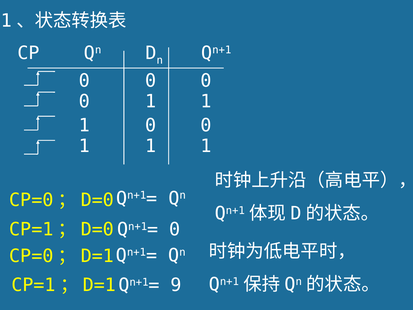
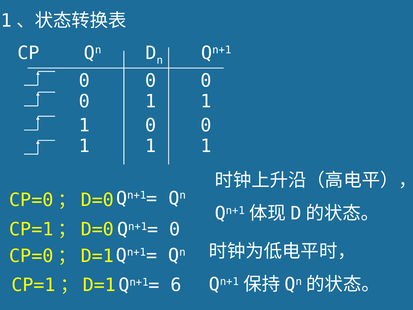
9: 9 -> 6
